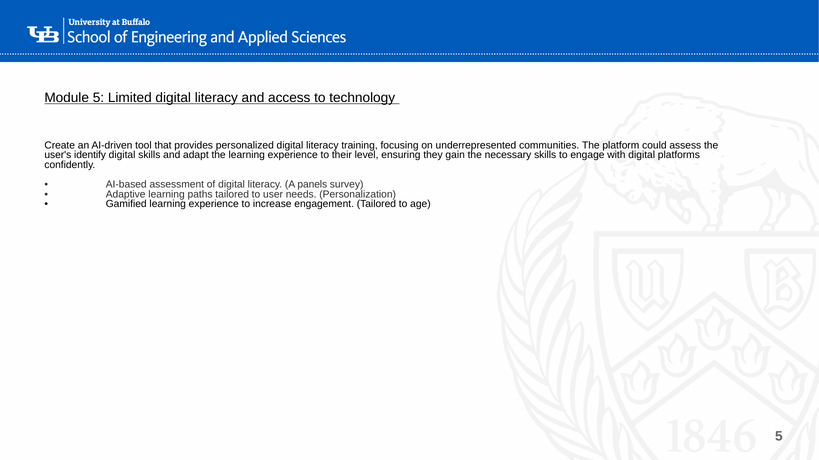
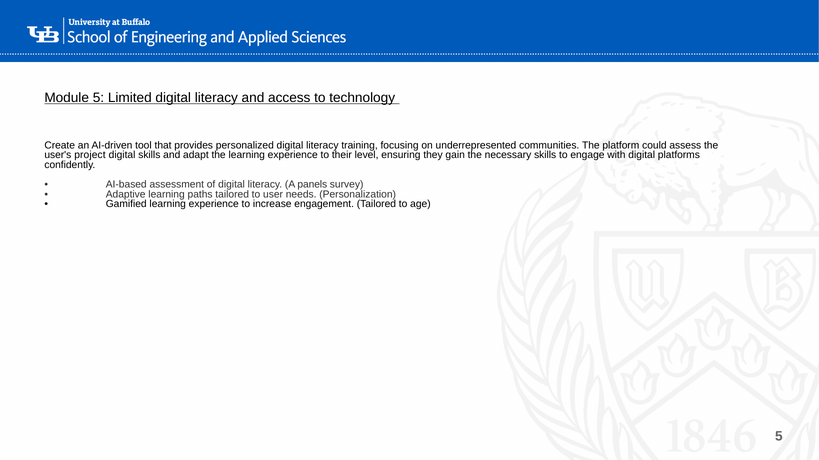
identify: identify -> project
